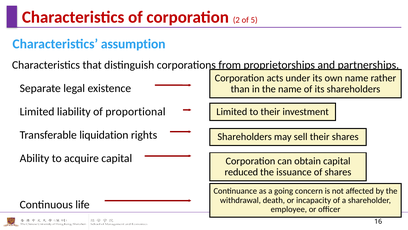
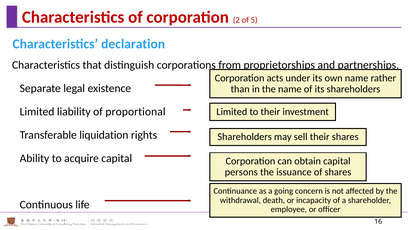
assumption: assumption -> declaration
reduced: reduced -> persons
